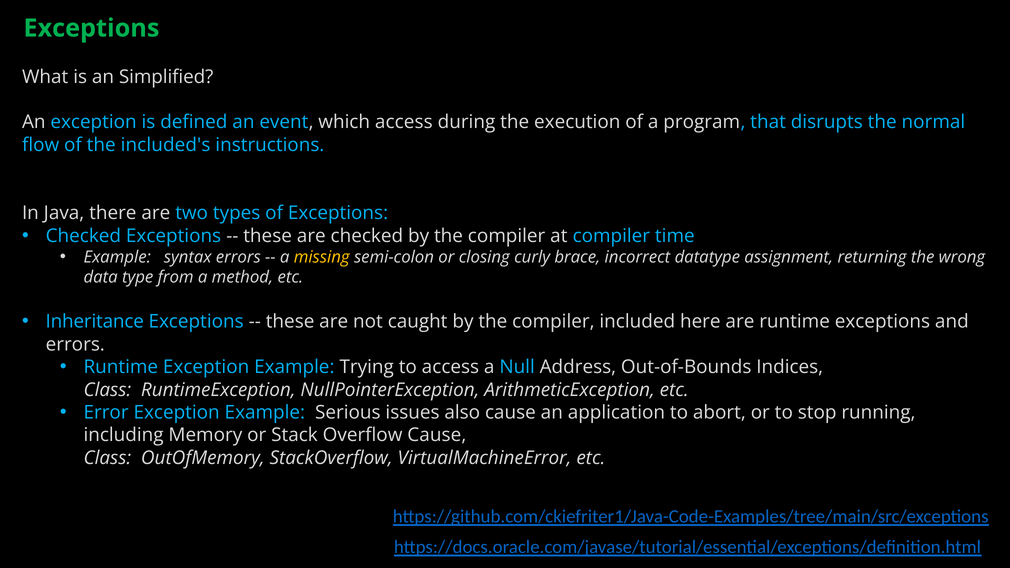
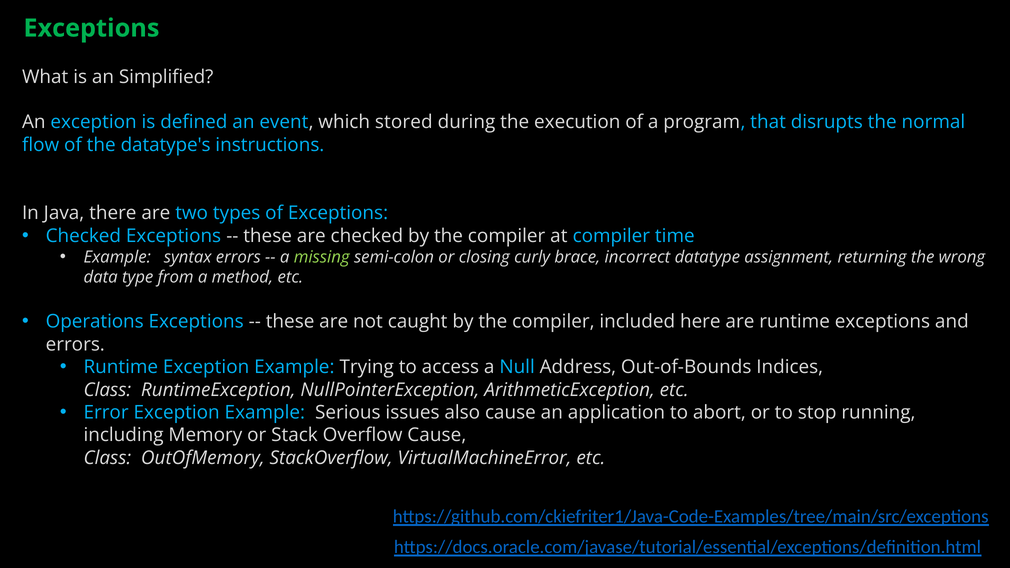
which access: access -> stored
included's: included's -> datatype's
missing colour: yellow -> light green
Inheritance: Inheritance -> Operations
